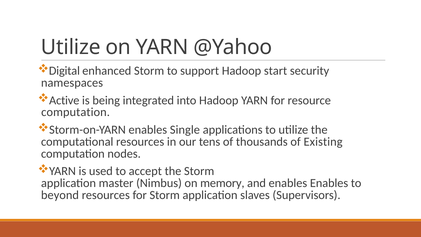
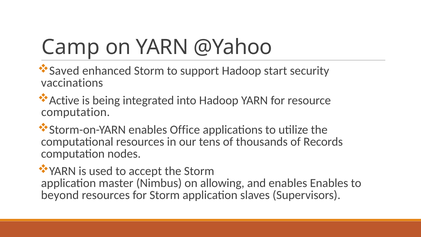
Utilize at (71, 47): Utilize -> Camp
Digital: Digital -> Saved
namespaces: namespaces -> vaccinations
Single: Single -> Office
Existing: Existing -> Records
memory: memory -> allowing
